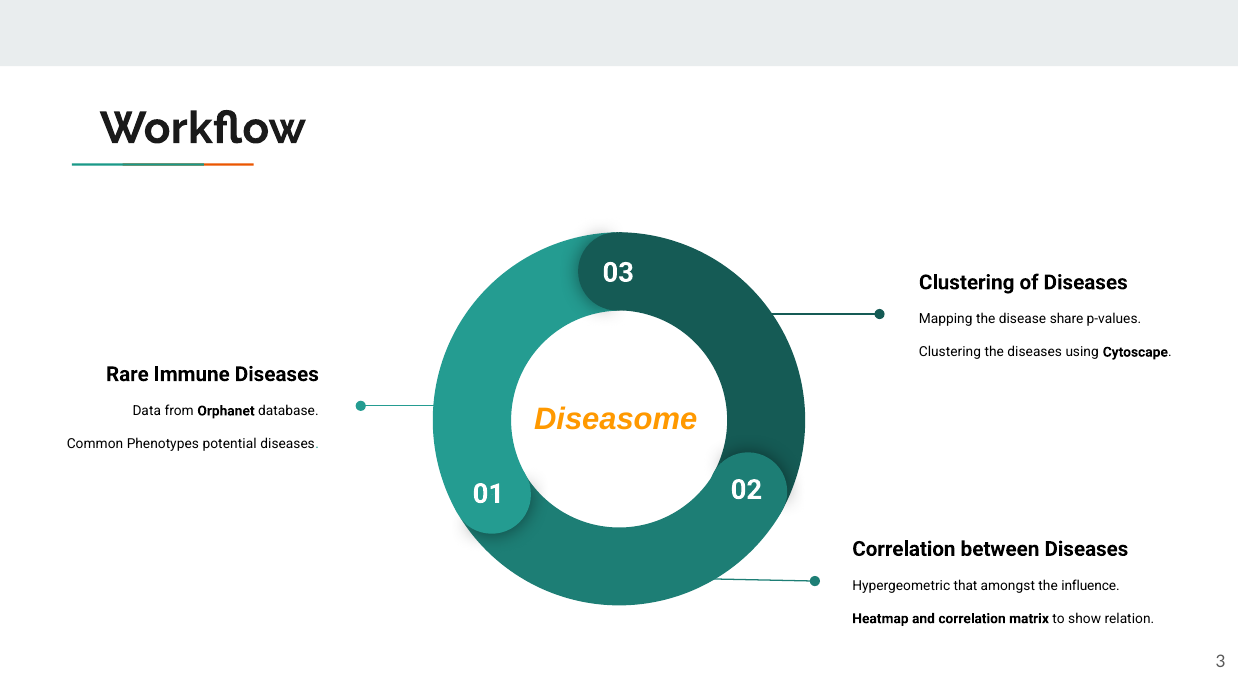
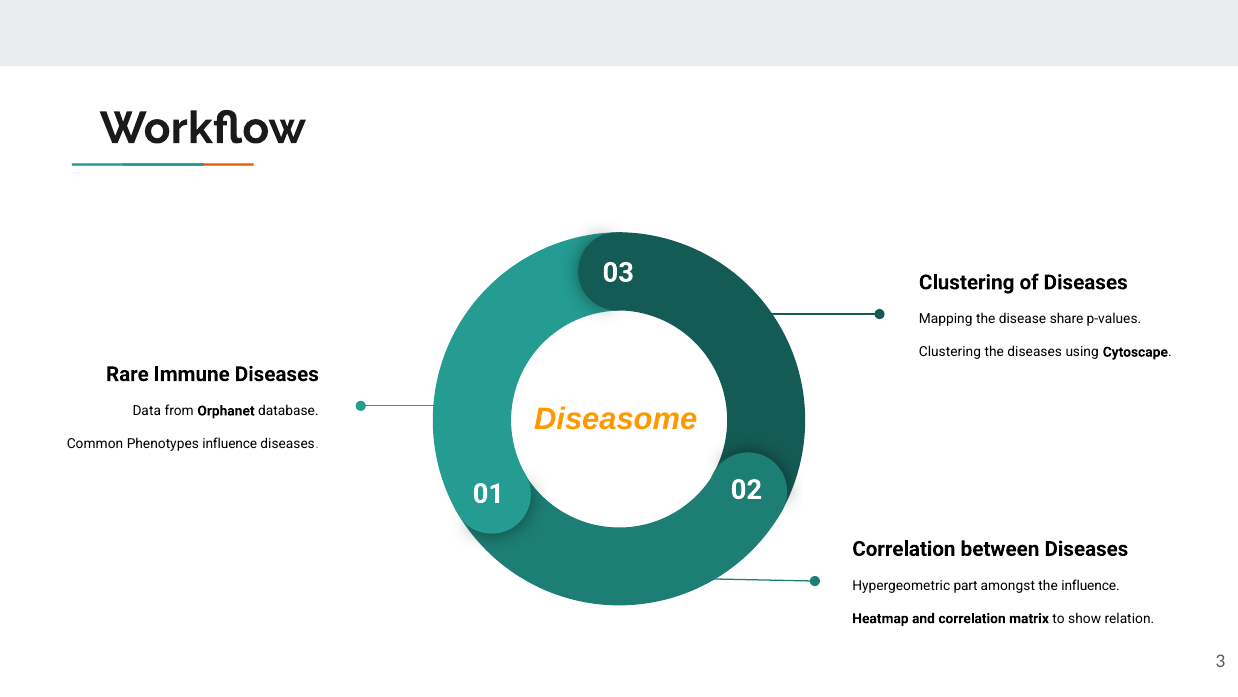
Phenotypes potential: potential -> influence
that: that -> part
